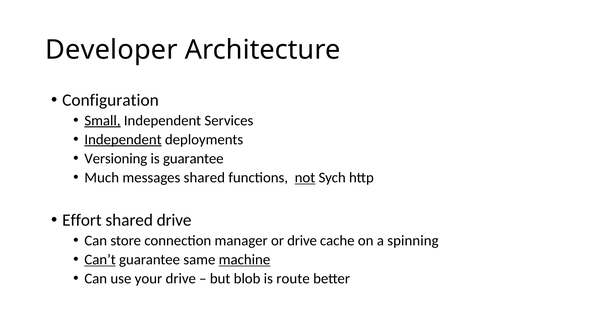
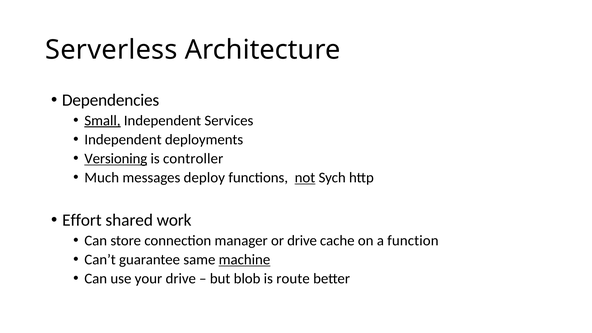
Developer: Developer -> Serverless
Configuration: Configuration -> Dependencies
Independent at (123, 140) underline: present -> none
Versioning underline: none -> present
is guarantee: guarantee -> controller
messages shared: shared -> deploy
shared drive: drive -> work
spinning: spinning -> function
Can’t underline: present -> none
